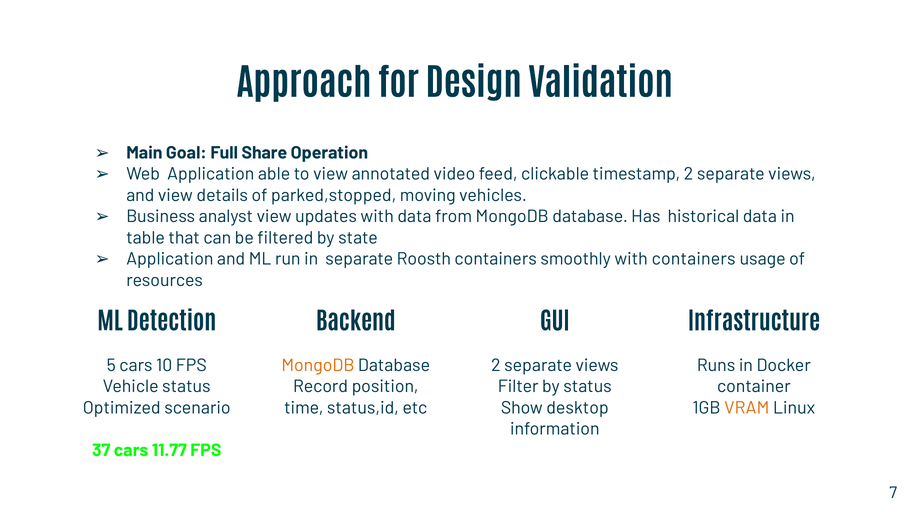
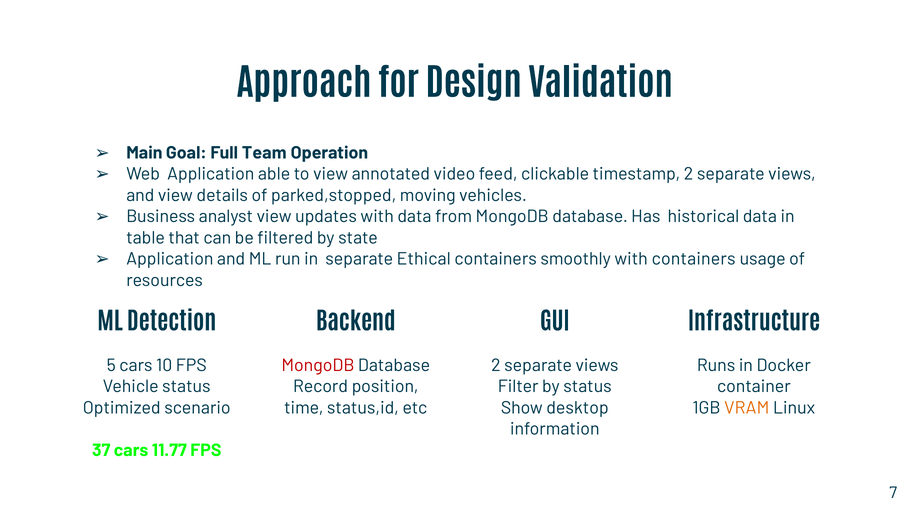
Share: Share -> Team
Roosth: Roosth -> Ethical
MongoDB at (318, 365) colour: orange -> red
